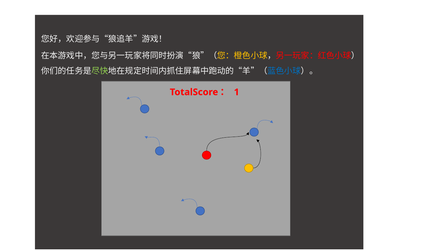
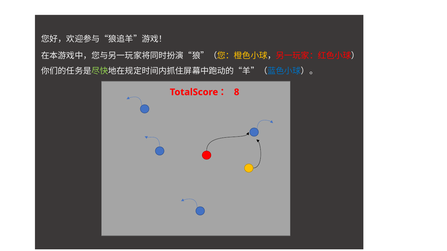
1: 1 -> 8
